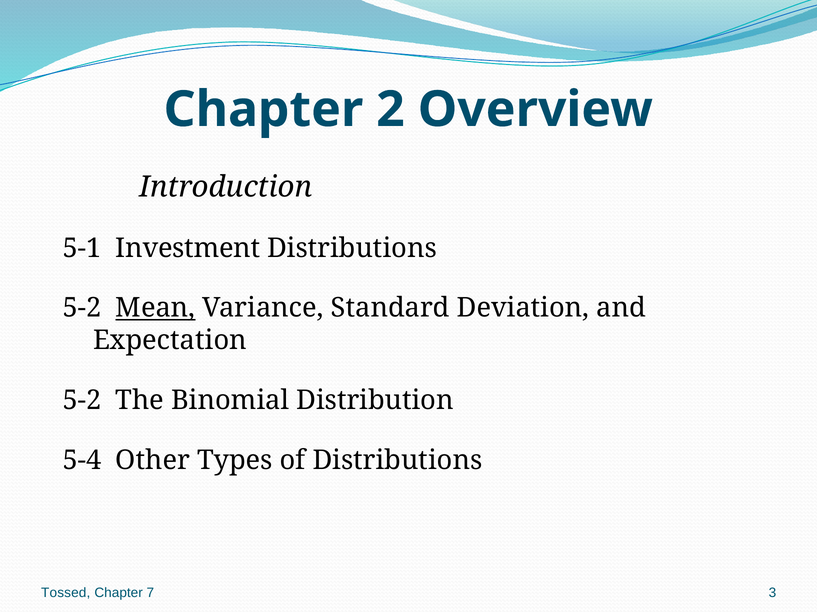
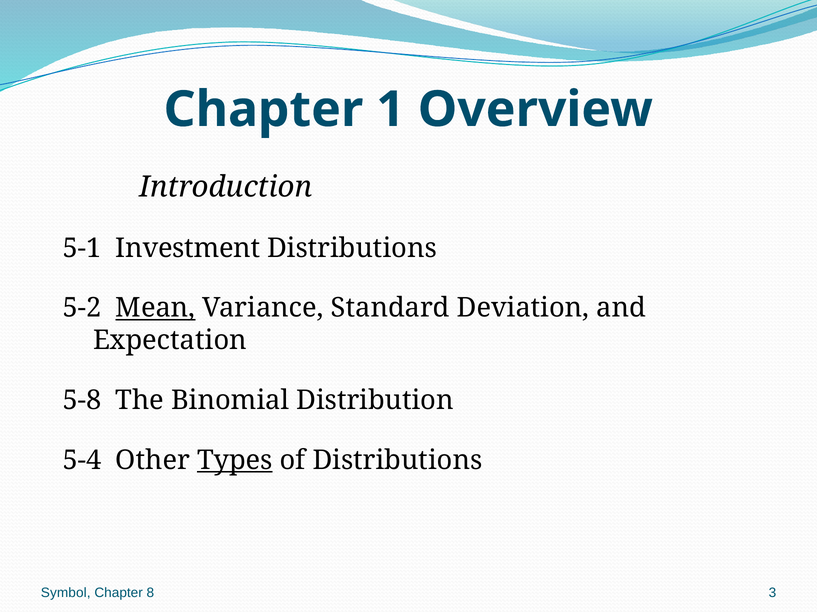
2: 2 -> 1
5-2 at (82, 401): 5-2 -> 5-8
Types underline: none -> present
Tossed: Tossed -> Symbol
7: 7 -> 8
